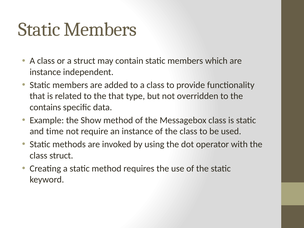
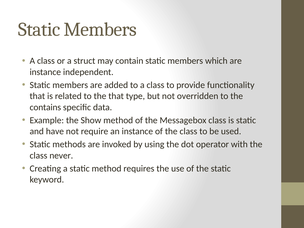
time: time -> have
class struct: struct -> never
